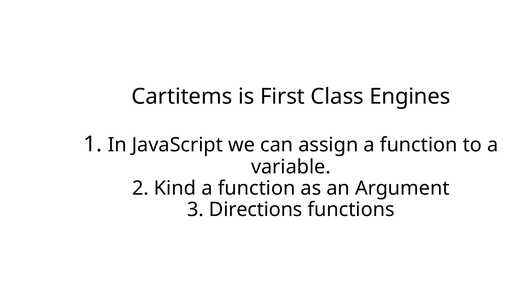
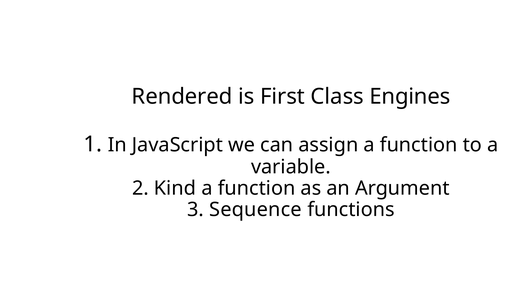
Cartitems: Cartitems -> Rendered
Directions: Directions -> Sequence
